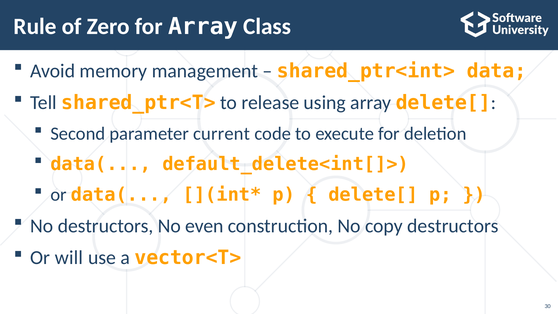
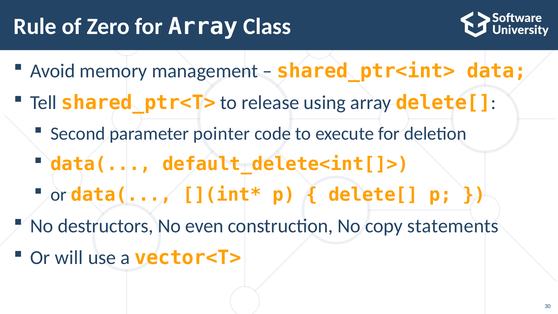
current: current -> pointer
copy destructors: destructors -> statements
